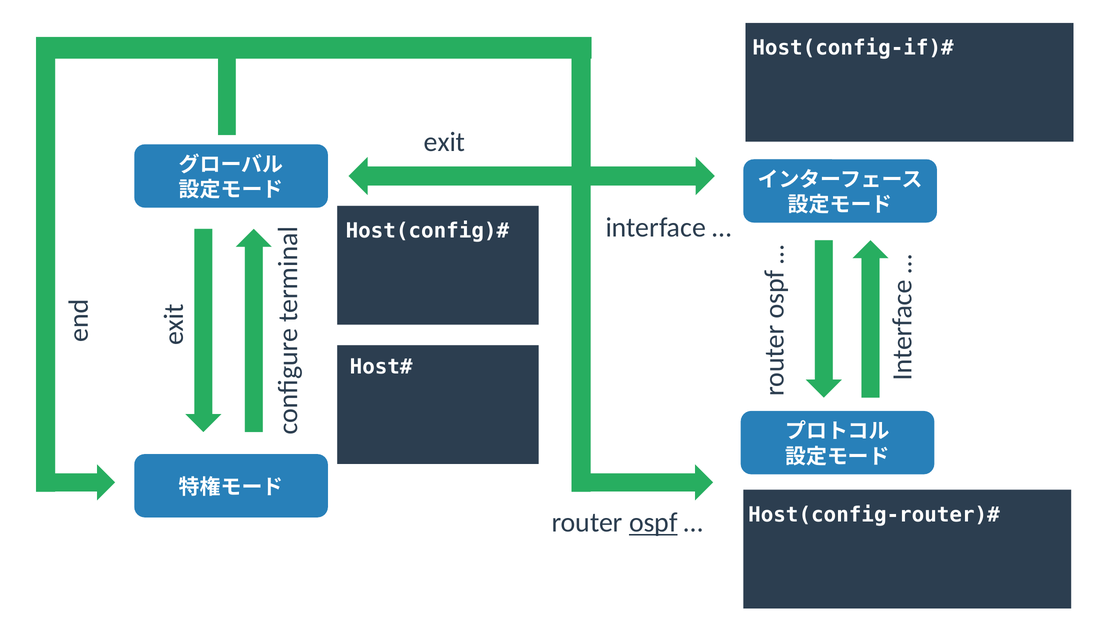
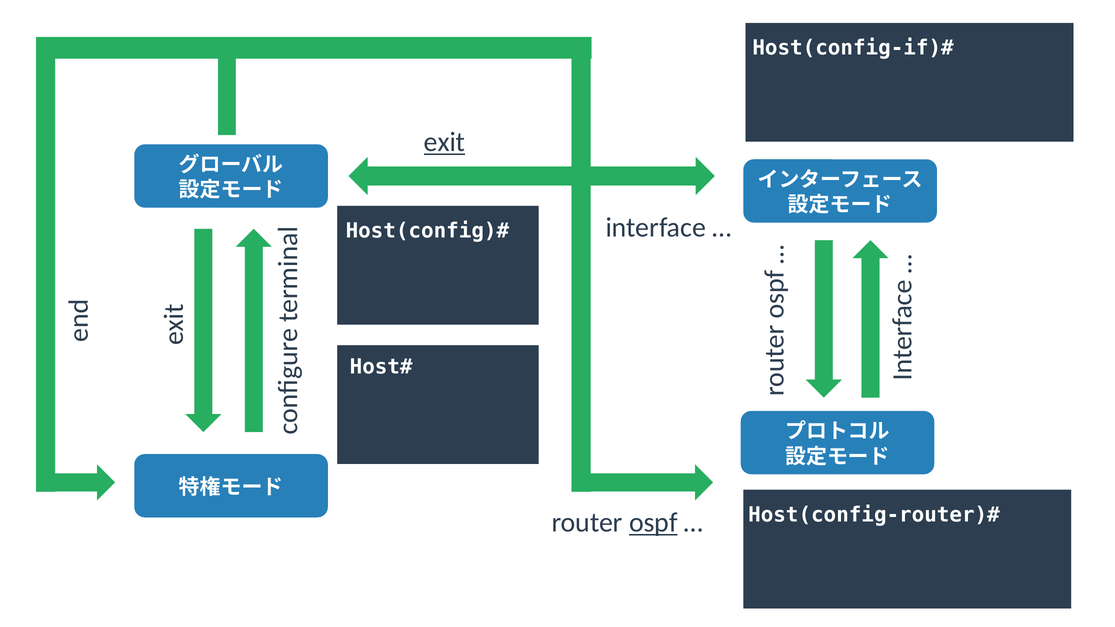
exit underline: none -> present
